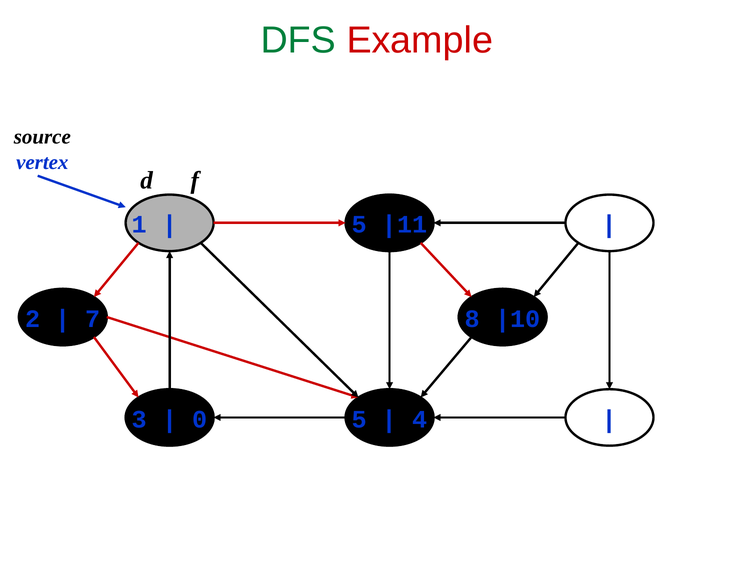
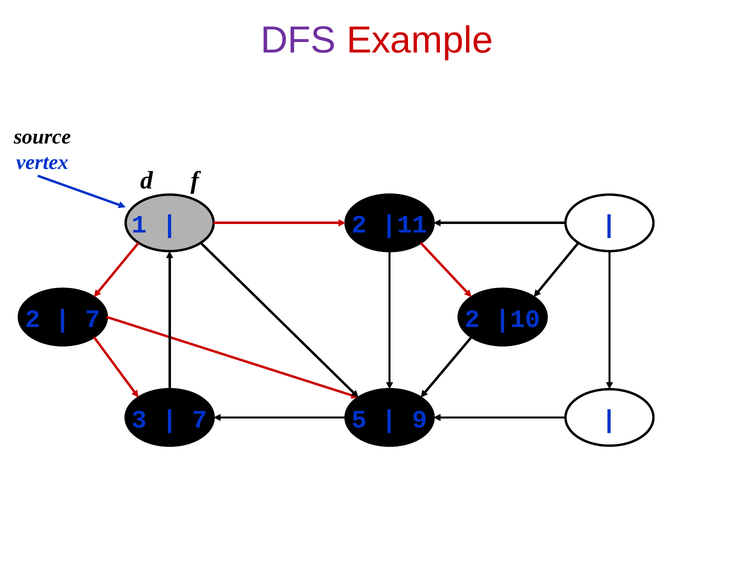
DFS colour: green -> purple
5 at (359, 225): 5 -> 2
8 at (472, 319): 8 -> 2
0 at (200, 420): 0 -> 7
4: 4 -> 9
